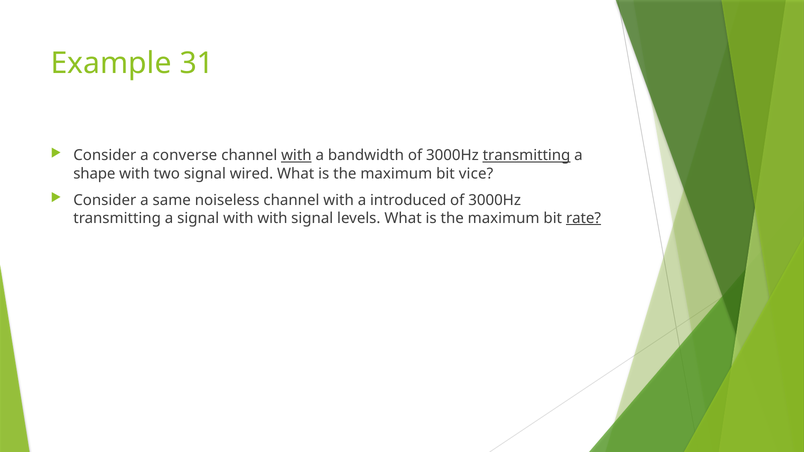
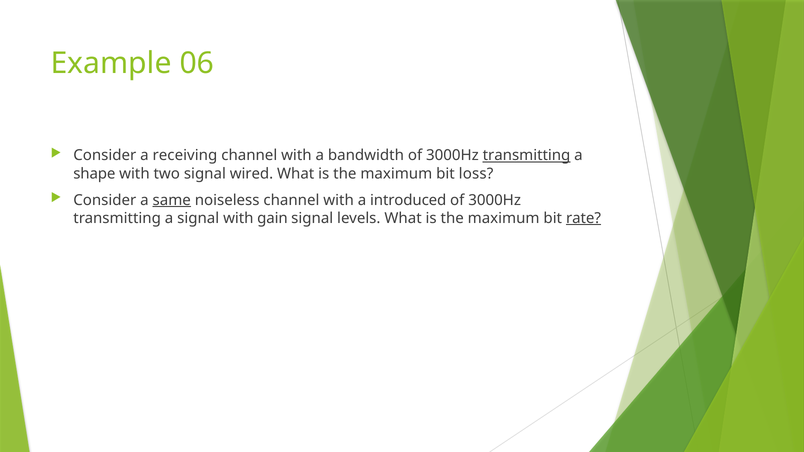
31: 31 -> 06
converse: converse -> receiving
with at (296, 156) underline: present -> none
vice: vice -> loss
same underline: none -> present
with with: with -> gain
